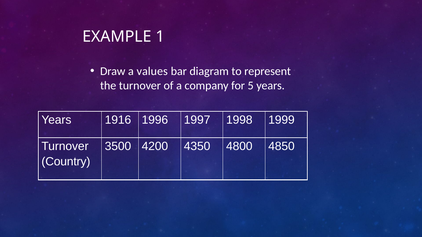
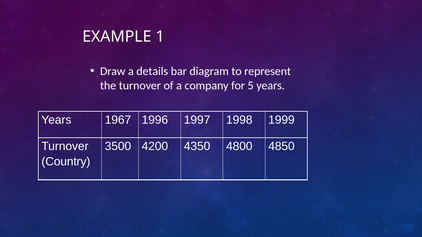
values: values -> details
1916: 1916 -> 1967
